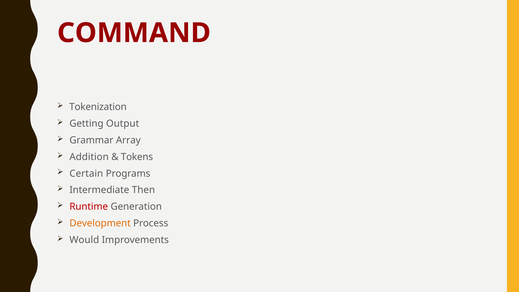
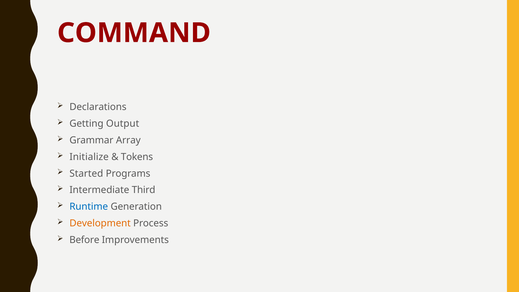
Tokenization: Tokenization -> Declarations
Addition: Addition -> Initialize
Certain: Certain -> Started
Then: Then -> Third
Runtime colour: red -> blue
Would: Would -> Before
